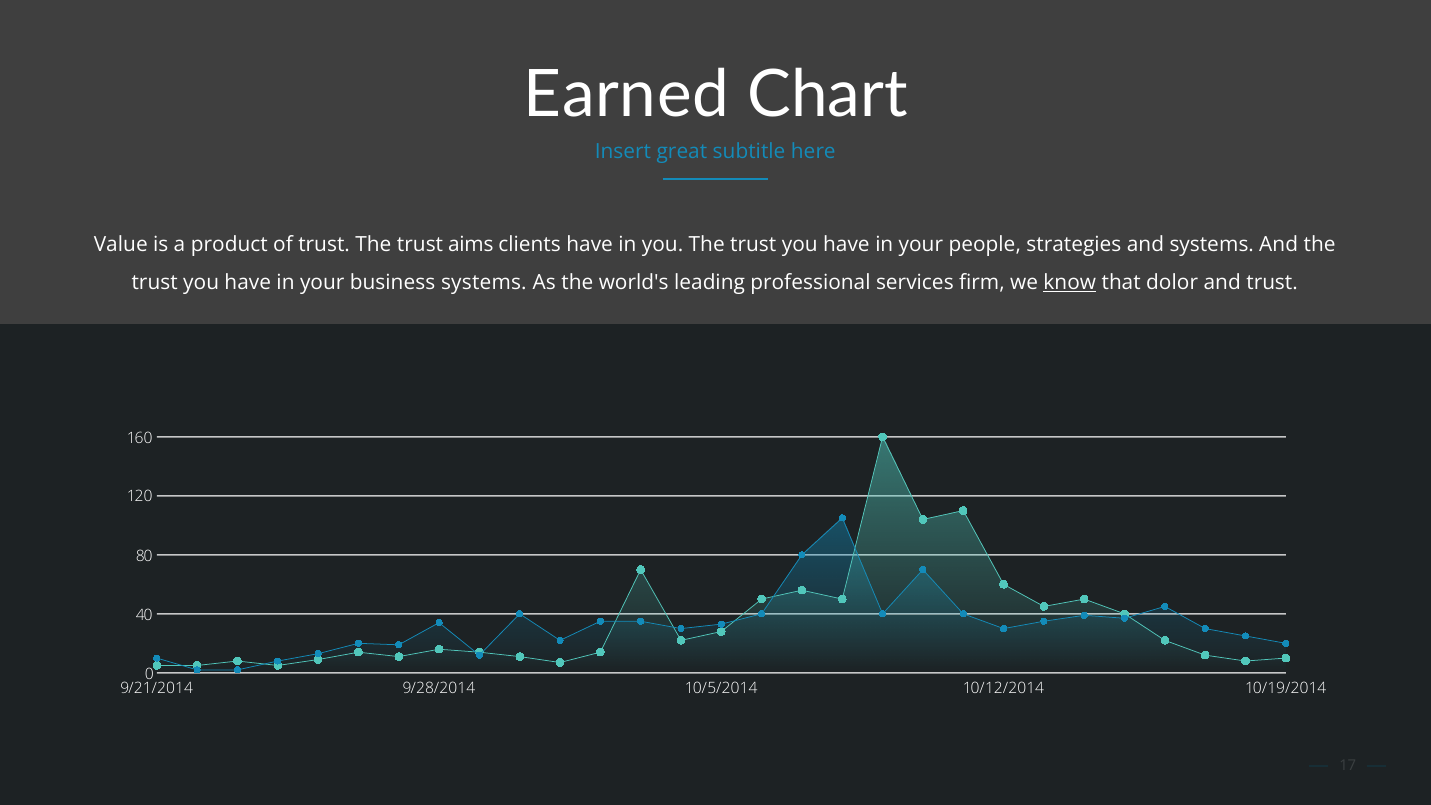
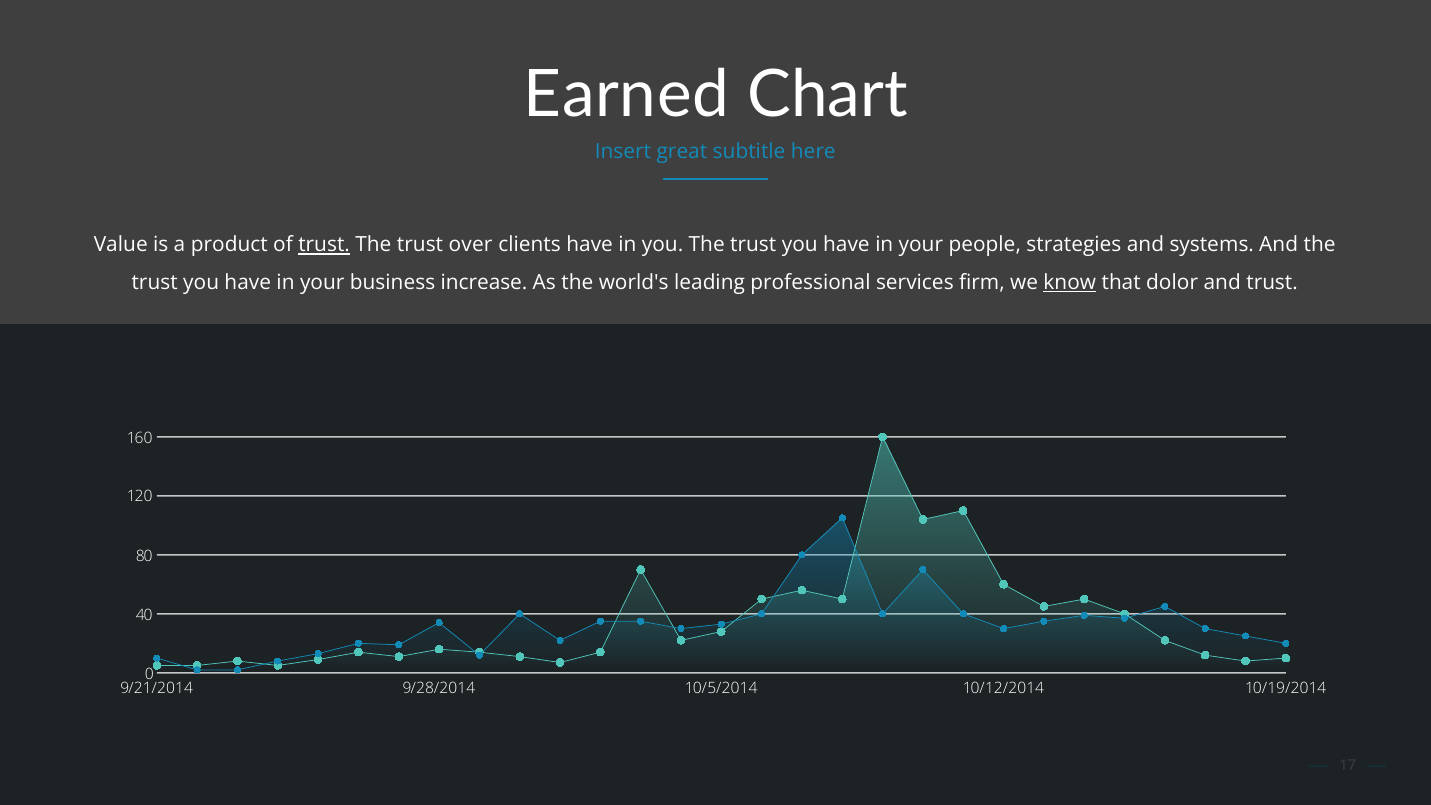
trust at (324, 245) underline: none -> present
aims: aims -> over
business systems: systems -> increase
